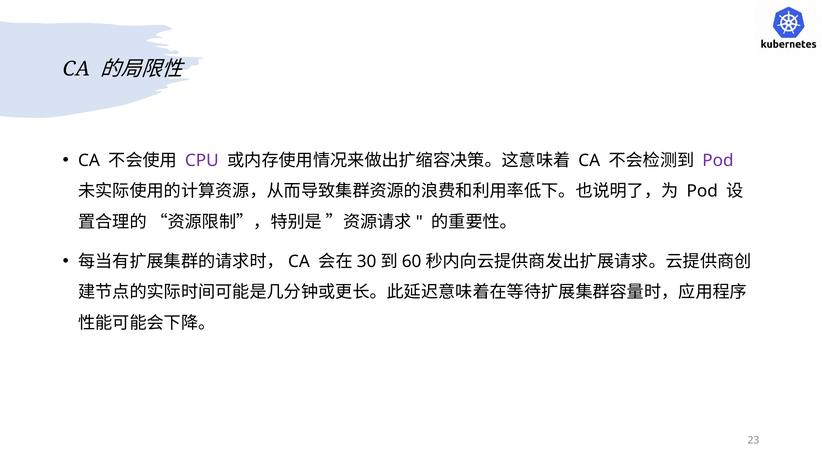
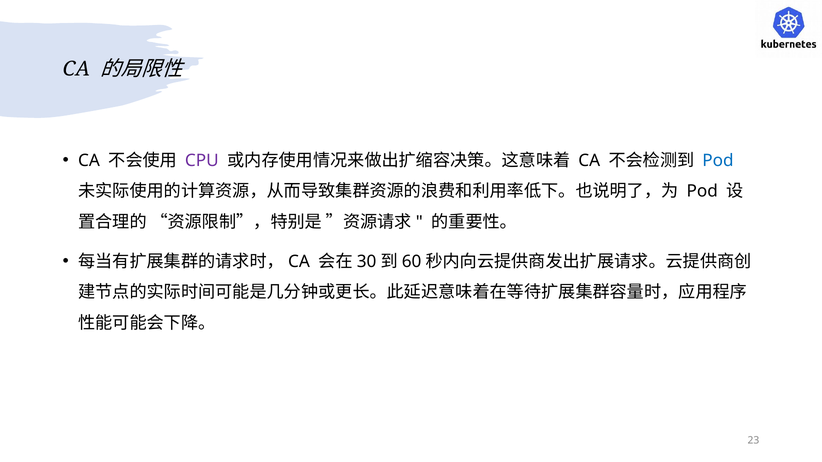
Pod at (718, 161) colour: purple -> blue
